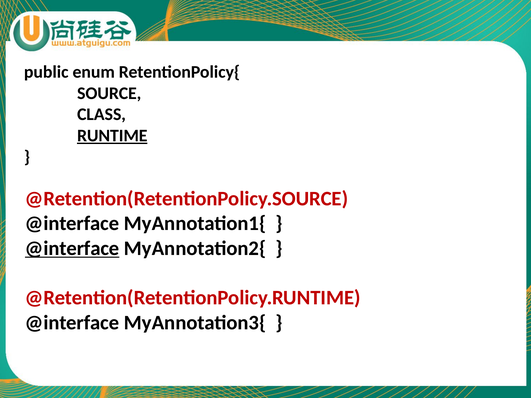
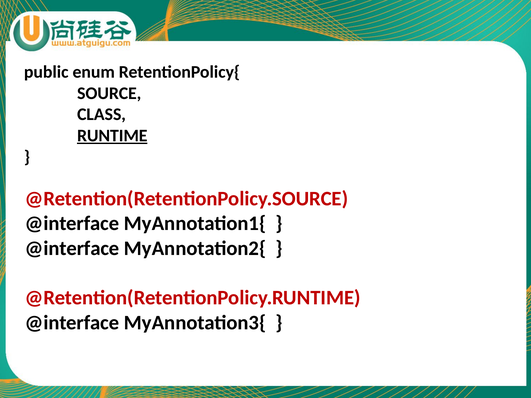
@interface at (72, 248) underline: present -> none
